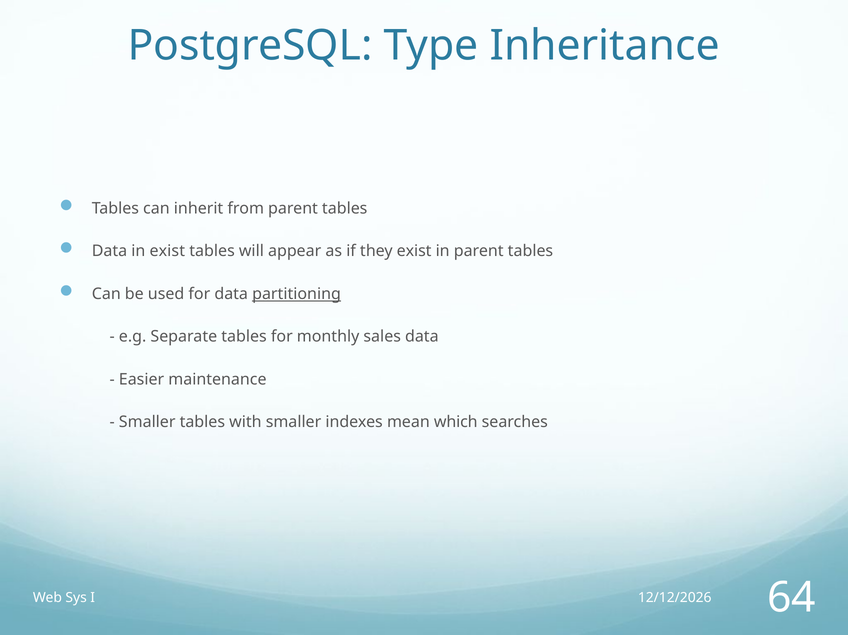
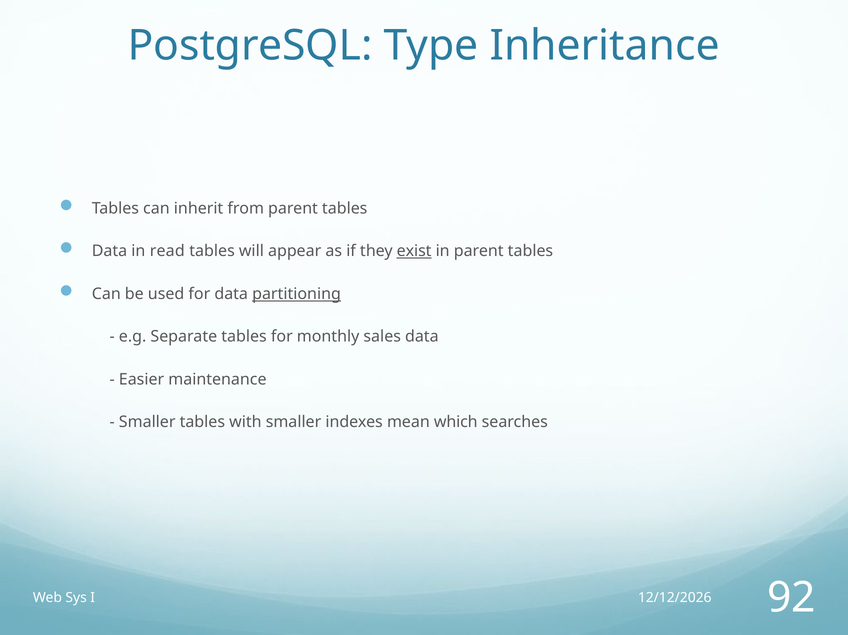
in exist: exist -> read
exist at (414, 251) underline: none -> present
64: 64 -> 92
